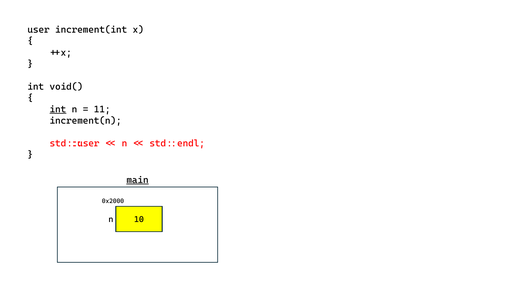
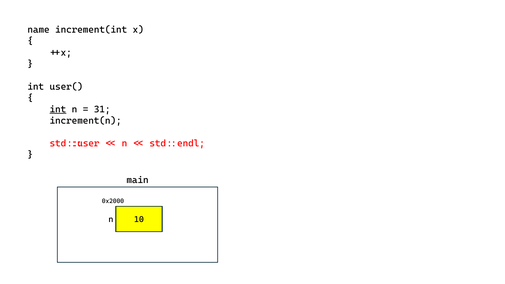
user: user -> name
void(: void( -> user(
11: 11 -> 31
main underline: present -> none
